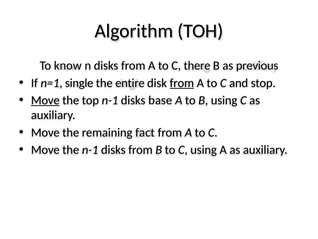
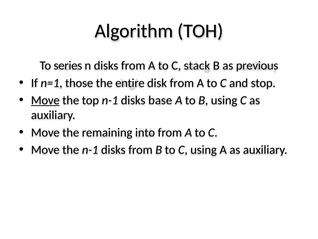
know: know -> series
there: there -> stack
single: single -> those
from at (182, 83) underline: present -> none
fact: fact -> into
